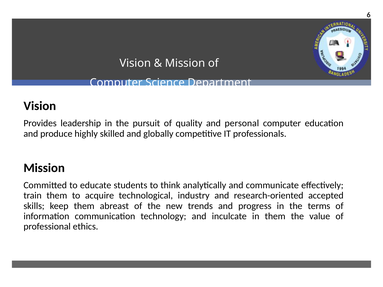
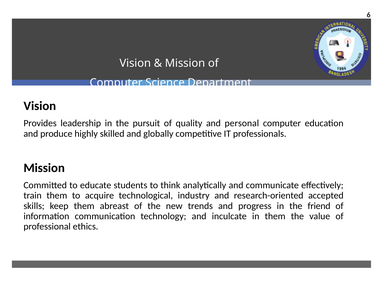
terms: terms -> friend
